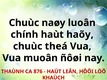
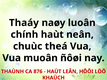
Chuùc at (24, 23): Chuùc -> Thaáy
haõy: haõy -> neân
